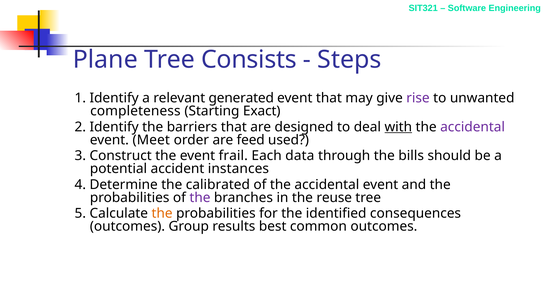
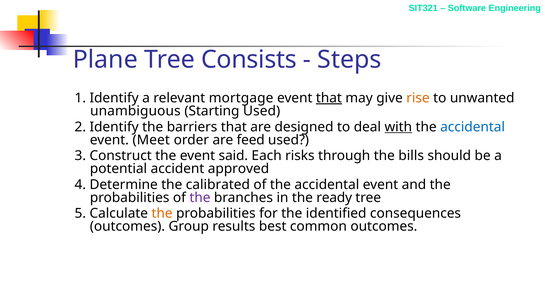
generated: generated -> mortgage
that at (329, 98) underline: none -> present
rise colour: purple -> orange
completeness: completeness -> unambiguous
Starting Exact: Exact -> Used
accidental at (473, 127) colour: purple -> blue
frail: frail -> said
data: data -> risks
instances: instances -> approved
reuse: reuse -> ready
